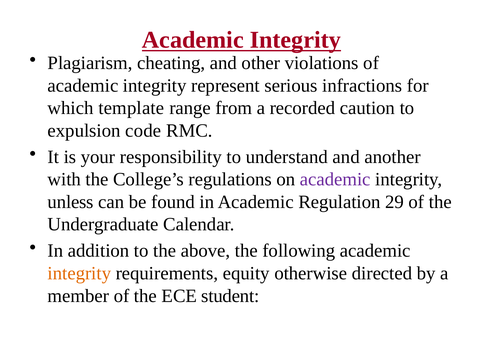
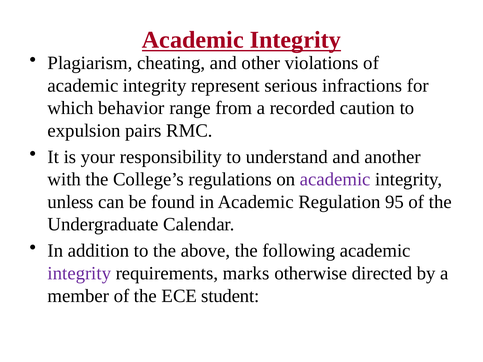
template: template -> behavior
code: code -> pairs
29: 29 -> 95
integrity at (79, 273) colour: orange -> purple
equity: equity -> marks
